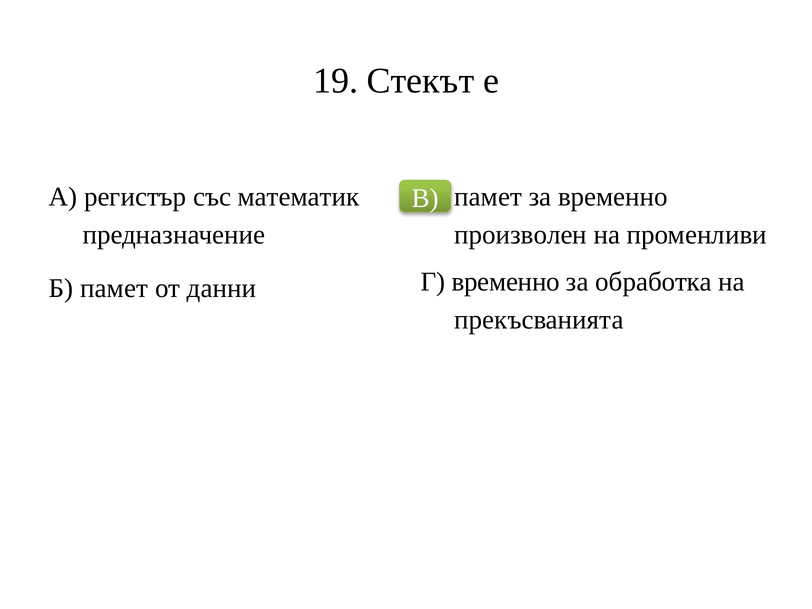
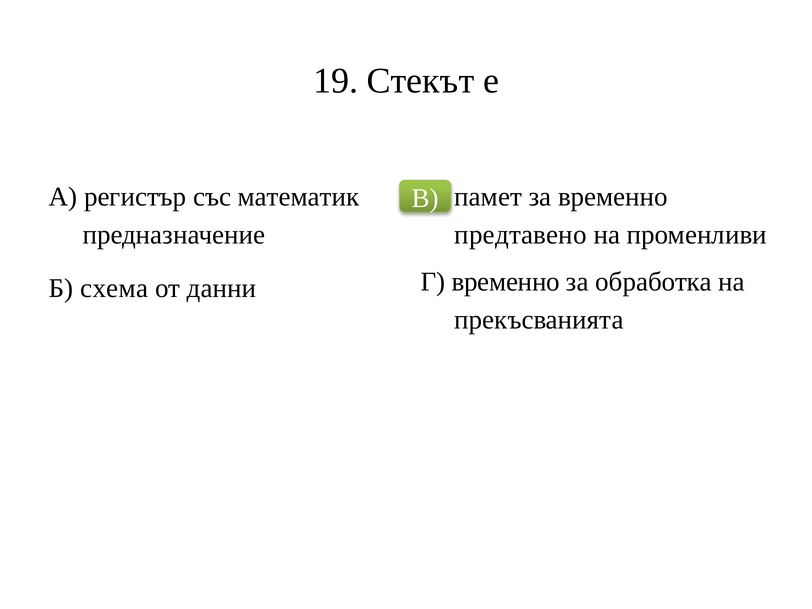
произволен: произволен -> предтавено
Б памет: памет -> схема
